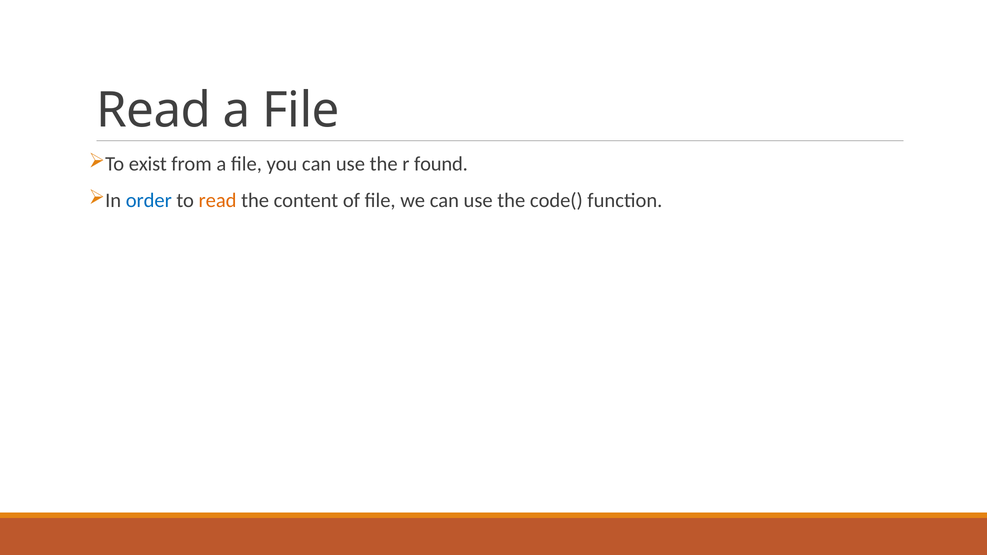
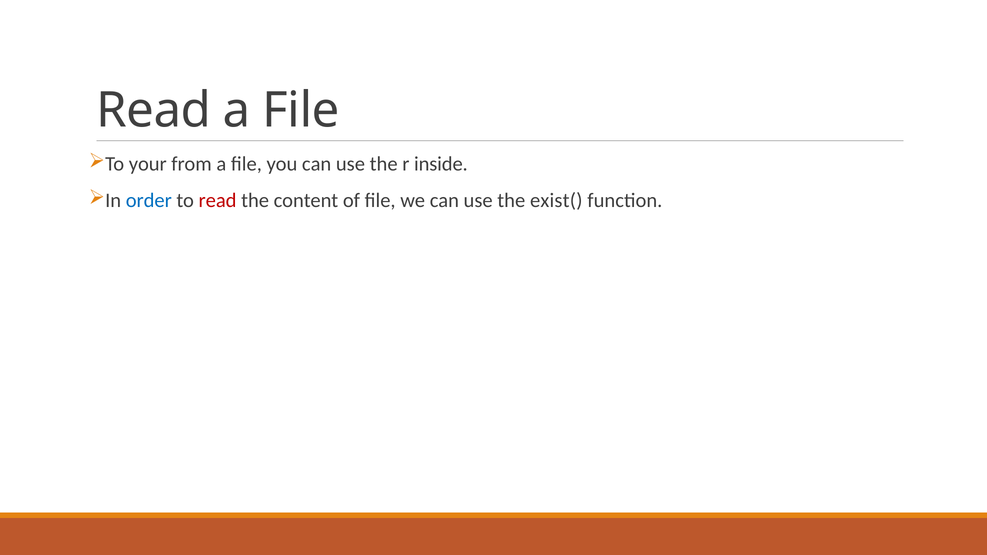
exist: exist -> your
found: found -> inside
read at (218, 201) colour: orange -> red
code(: code( -> exist(
